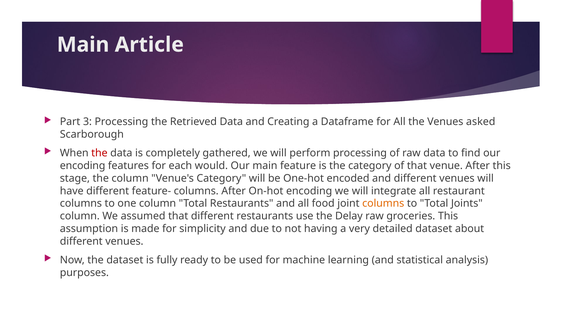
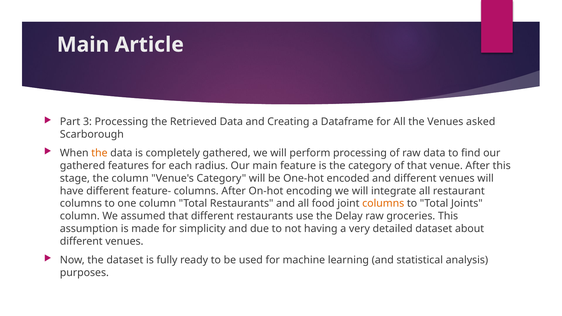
the at (99, 153) colour: red -> orange
encoding at (83, 166): encoding -> gathered
would: would -> radius
